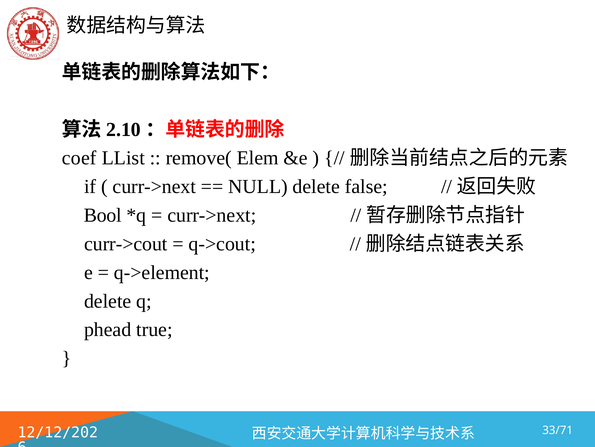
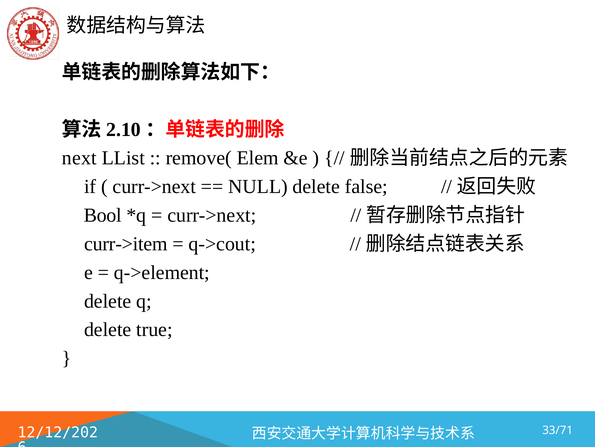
coef: coef -> next
curr->cout: curr->cout -> curr->item
phead at (108, 329): phead -> delete
